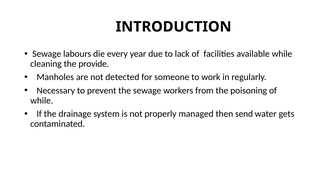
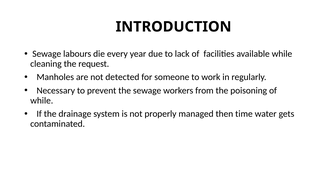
provide: provide -> request
send: send -> time
